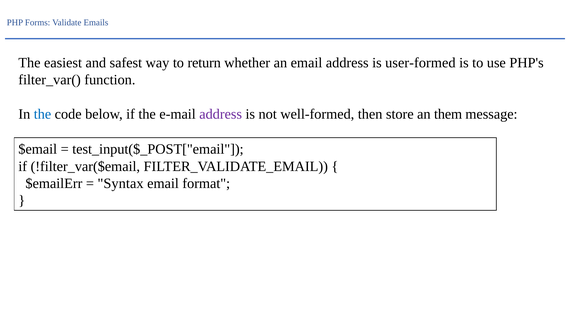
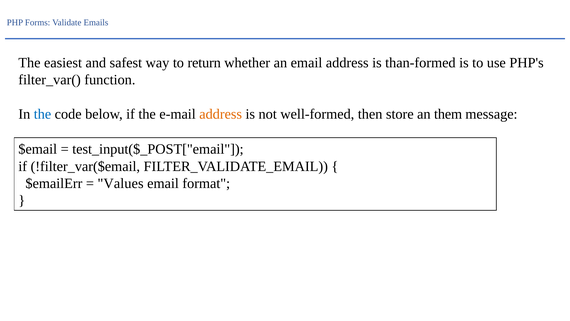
user-formed: user-formed -> than-formed
address at (221, 114) colour: purple -> orange
Syntax: Syntax -> Values
